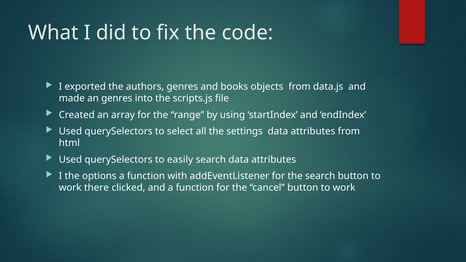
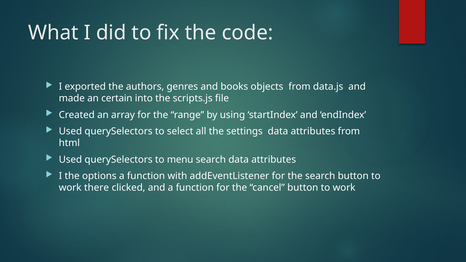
an genres: genres -> certain
easily: easily -> menu
